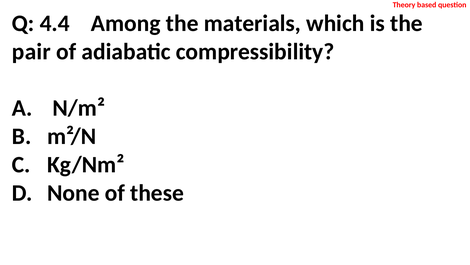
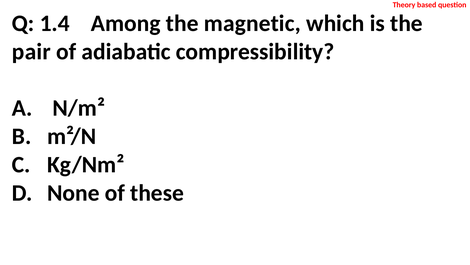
4.4: 4.4 -> 1.4
materials: materials -> magnetic
